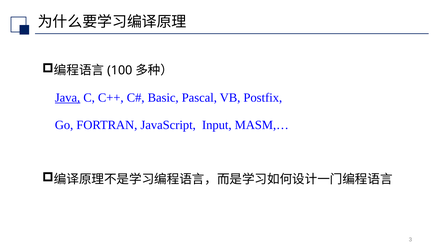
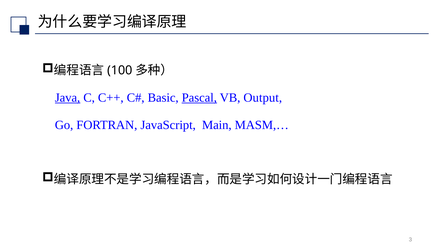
Pascal underline: none -> present
Postfix: Postfix -> Output
Input: Input -> Main
